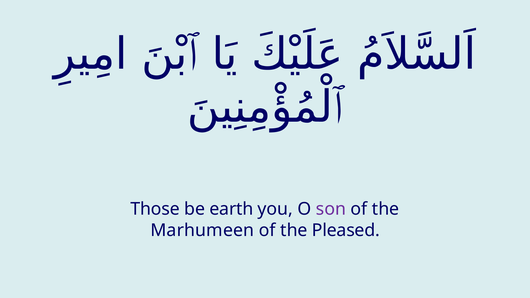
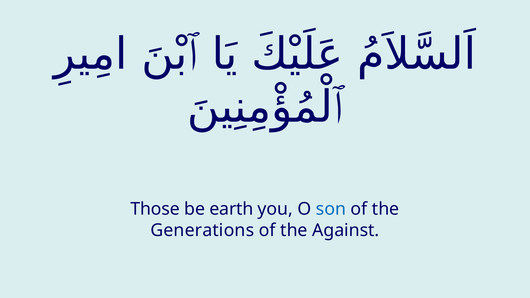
son colour: purple -> blue
Marhumeen: Marhumeen -> Generations
Pleased: Pleased -> Against
